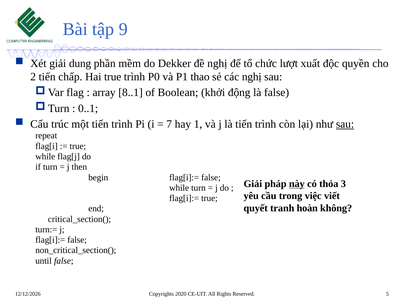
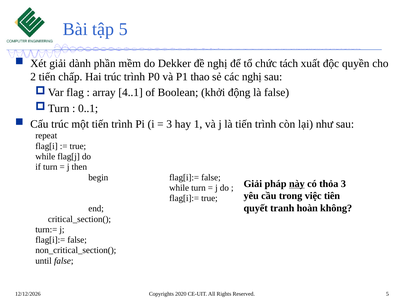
tập 9: 9 -> 5
dung: dung -> dành
lượt: lượt -> tách
Hai true: true -> trúc
8..1: 8..1 -> 4..1
7 at (169, 124): 7 -> 3
sau at (345, 124) underline: present -> none
viết: viết -> tiên
